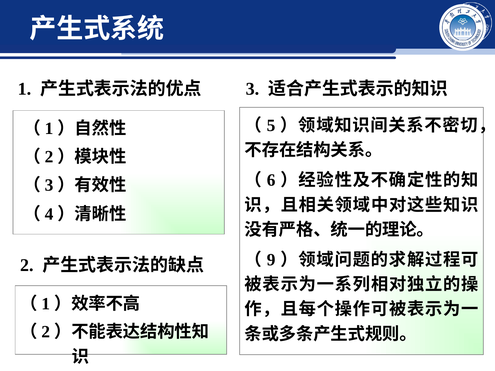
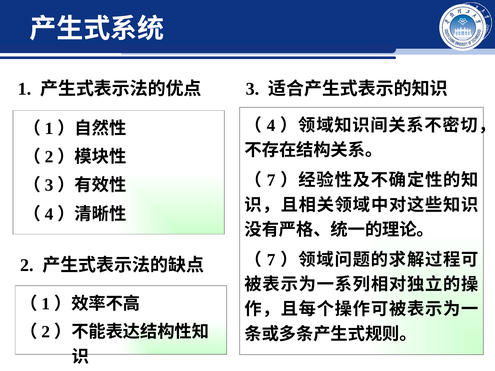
5: 5 -> 4
6 at (271, 180): 6 -> 7
9 at (271, 260): 9 -> 7
